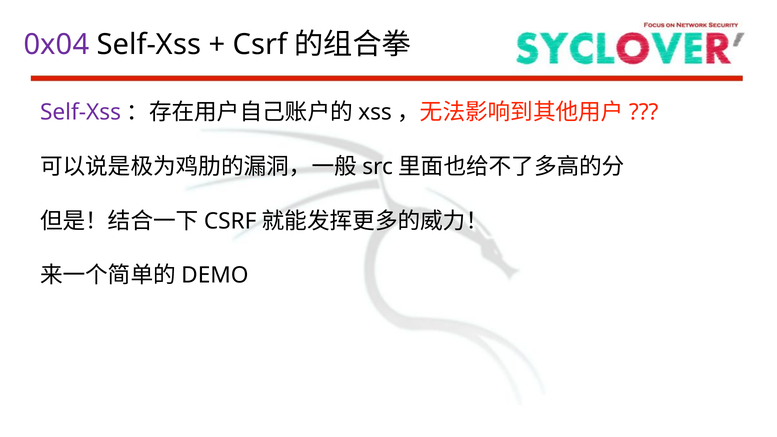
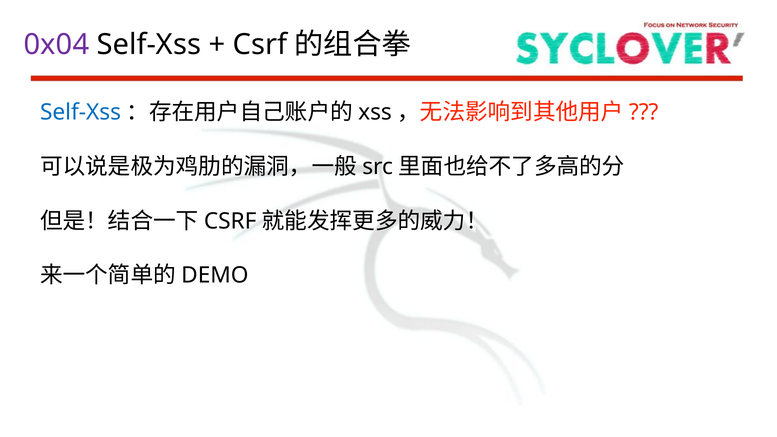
Self-Xss at (81, 112) colour: purple -> blue
